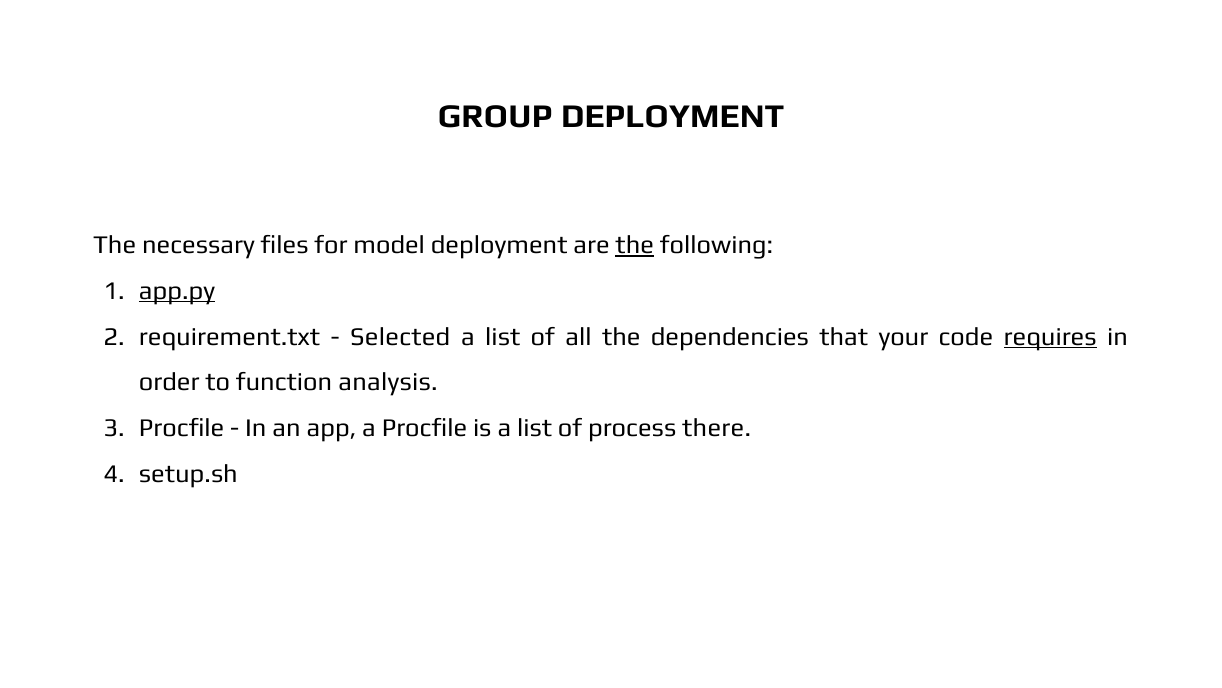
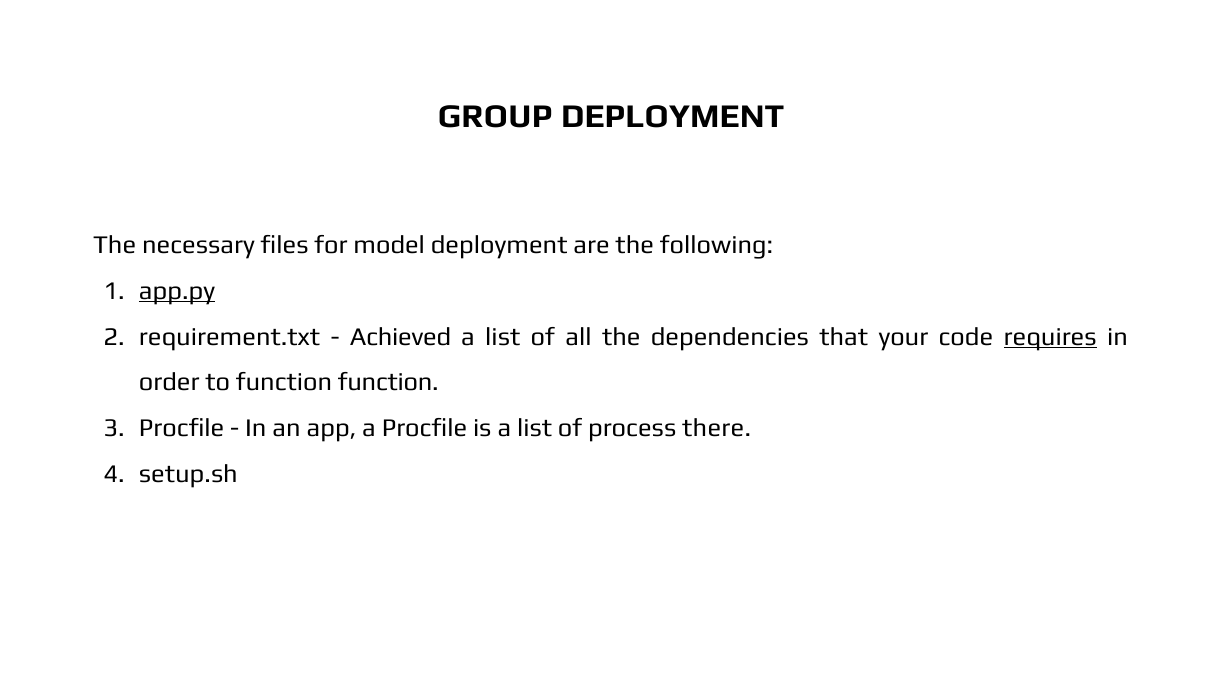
the at (635, 245) underline: present -> none
Selected: Selected -> Achieved
function analysis: analysis -> function
